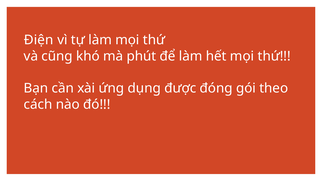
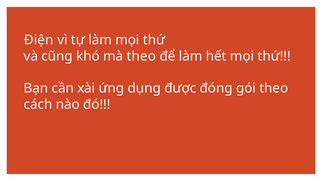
mà phút: phút -> theo
